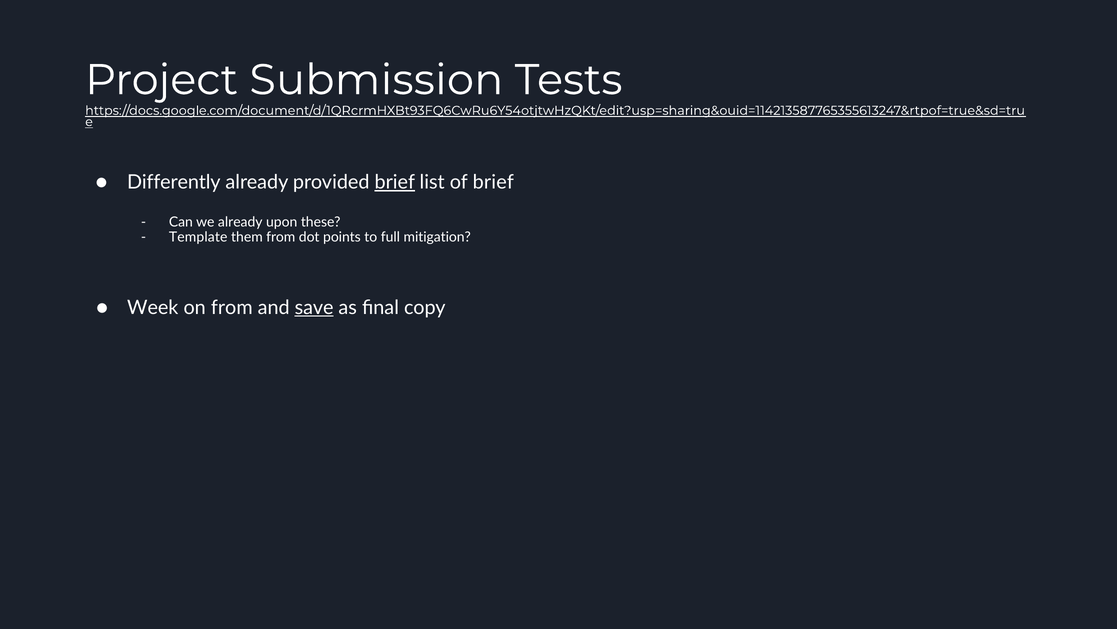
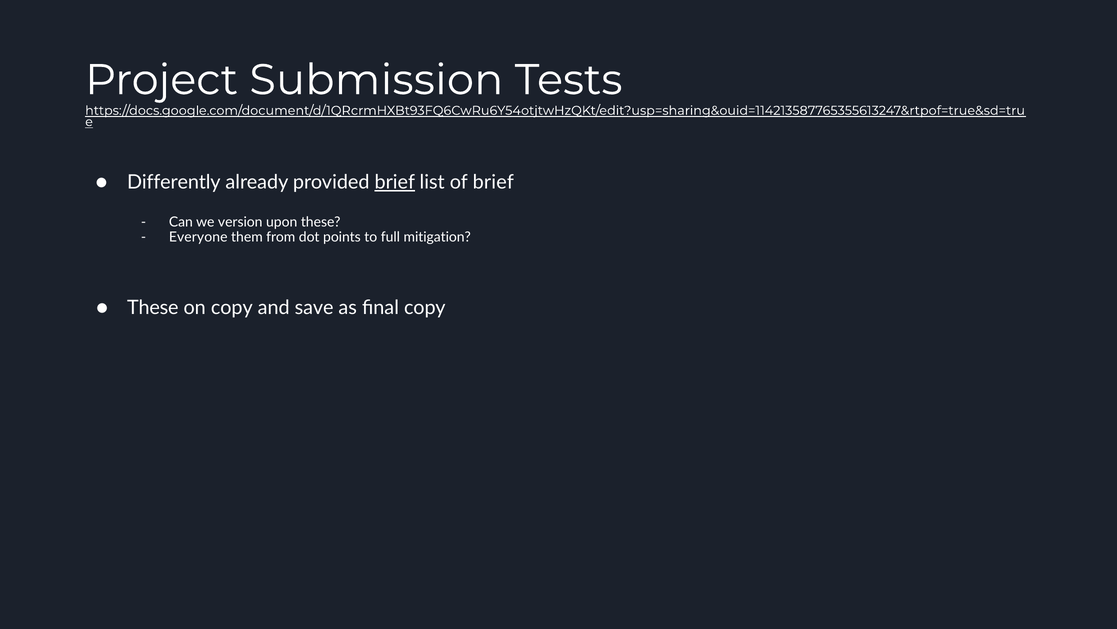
we already: already -> version
Template: Template -> Everyone
Week at (153, 307): Week -> These
on from: from -> copy
save underline: present -> none
